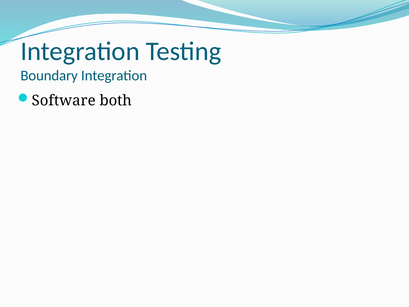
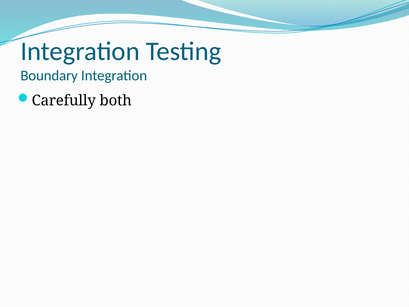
Software: Software -> Carefully
